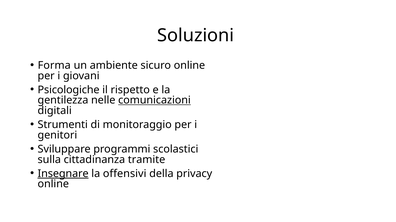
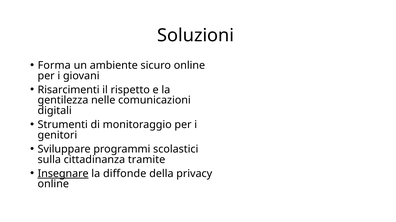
Psicologiche: Psicologiche -> Risarcimenti
comunicazioni underline: present -> none
offensivi: offensivi -> diffonde
